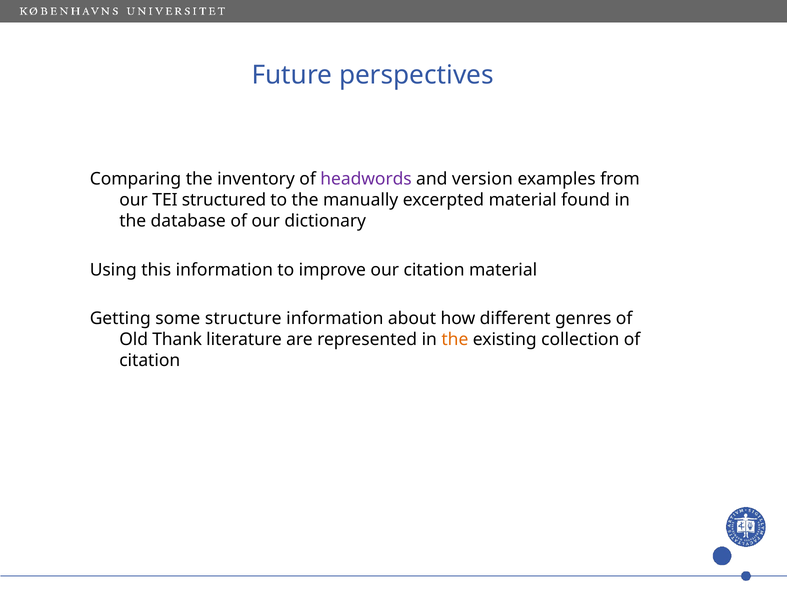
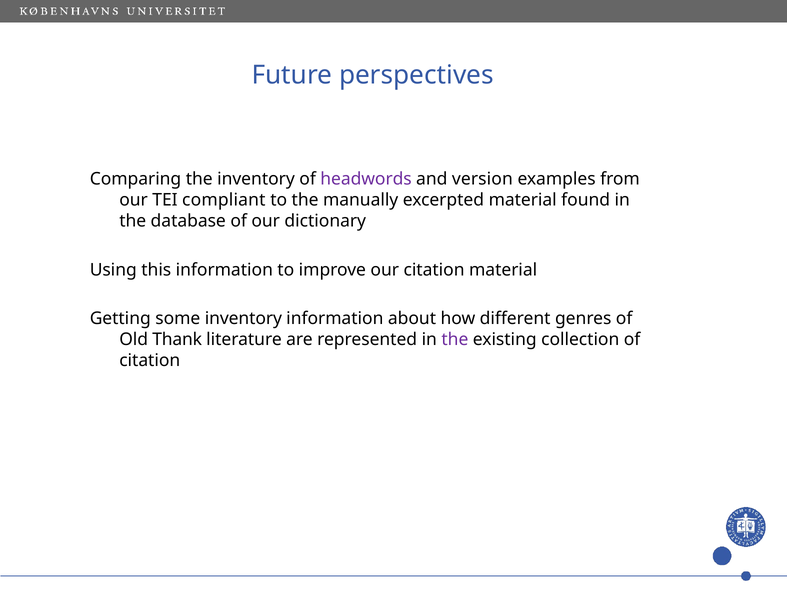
structured: structured -> compliant
some structure: structure -> inventory
the at (455, 340) colour: orange -> purple
